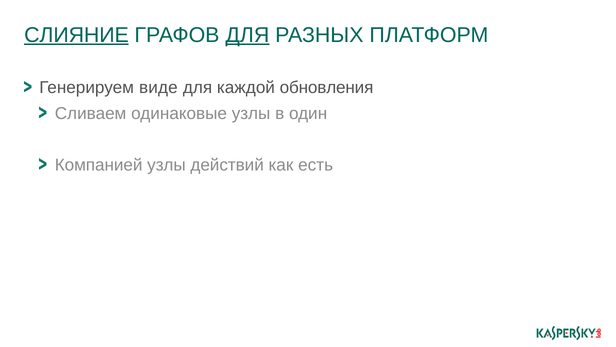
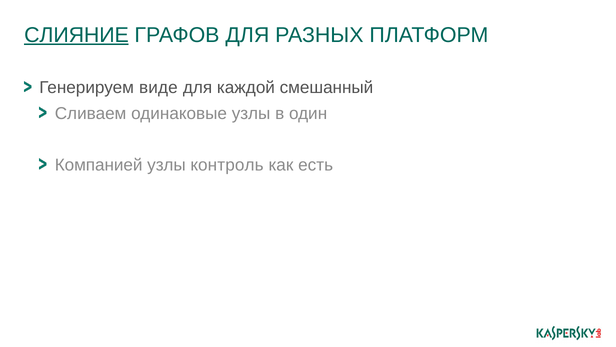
ДЛЯ at (247, 35) underline: present -> none
обновления: обновления -> смешанный
действий: действий -> контроль
